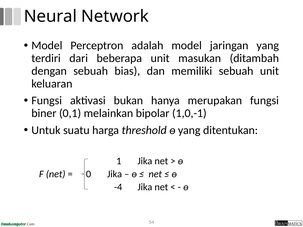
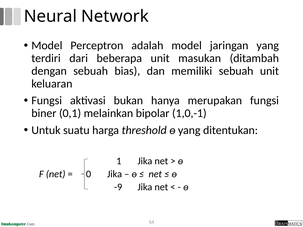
-4: -4 -> -9
